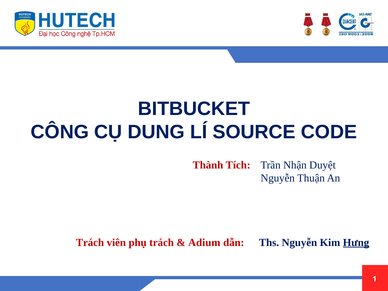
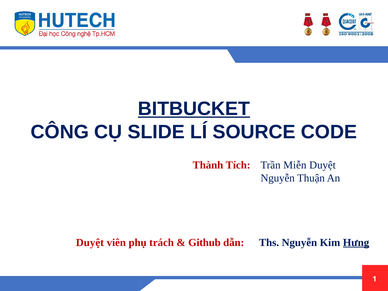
BITBUCKET underline: none -> present
DUNG: DUNG -> SLIDE
Nhận: Nhận -> Miễn
Trách at (90, 243): Trách -> Duyệt
Adium: Adium -> Github
